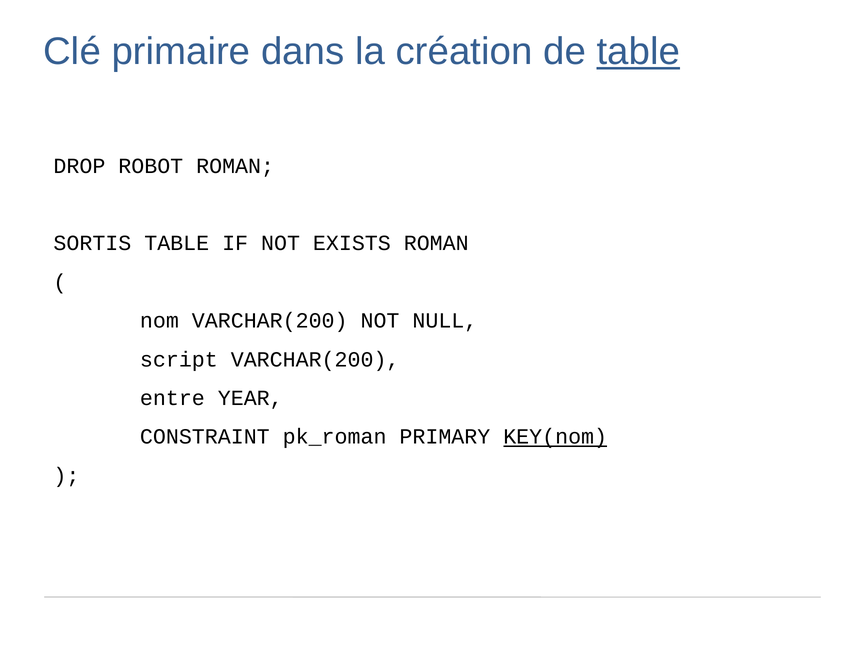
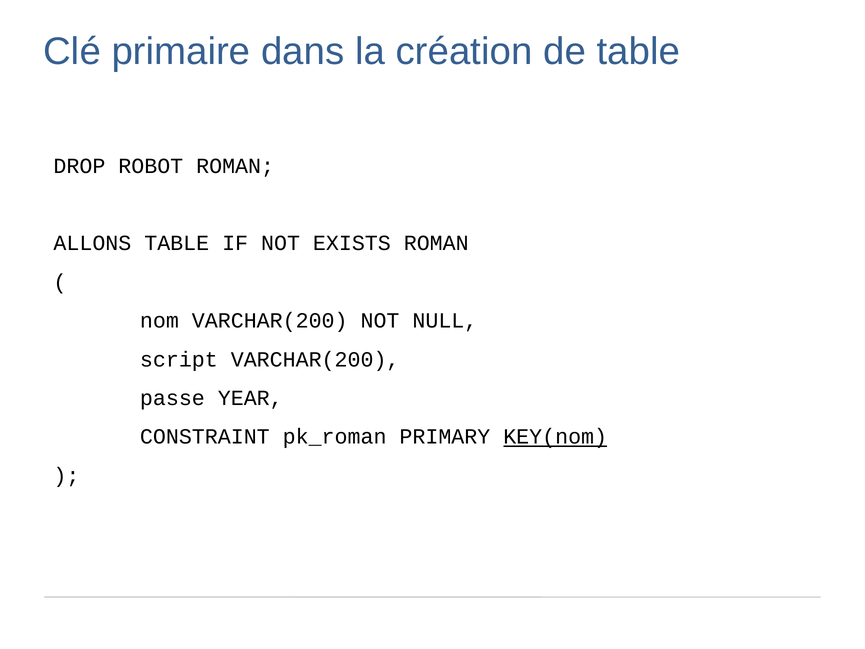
table at (638, 52) underline: present -> none
SORTIS: SORTIS -> ALLONS
entre: entre -> passe
